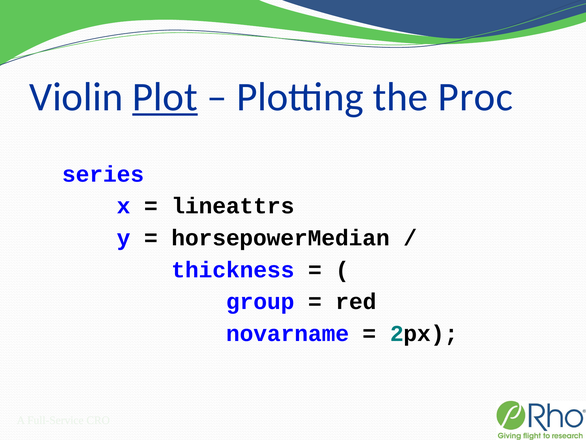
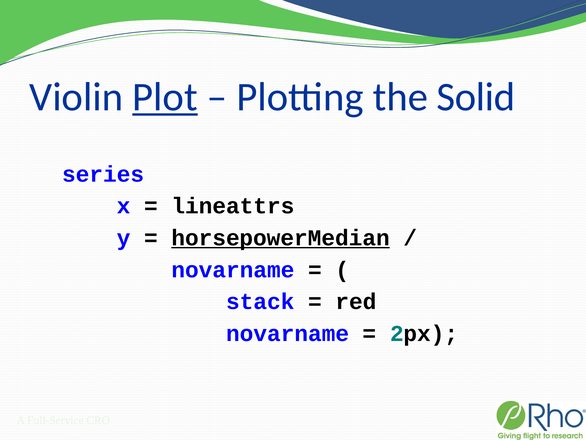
Proc: Proc -> Solid
horsepowerMedian underline: none -> present
thickness at (233, 270): thickness -> novarname
group: group -> stack
